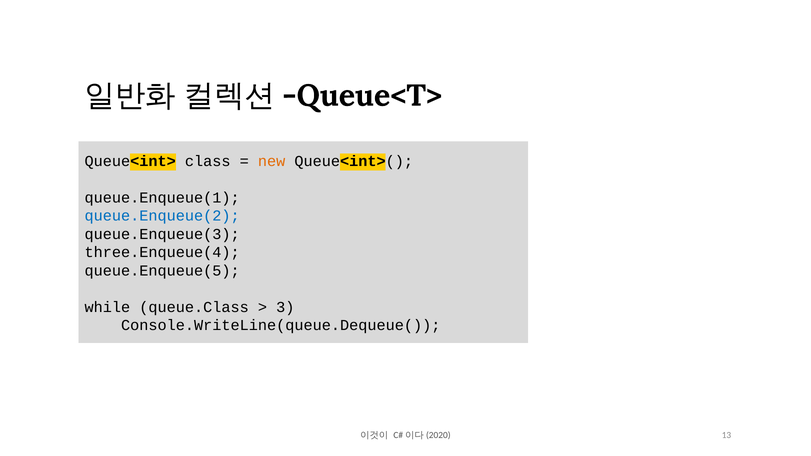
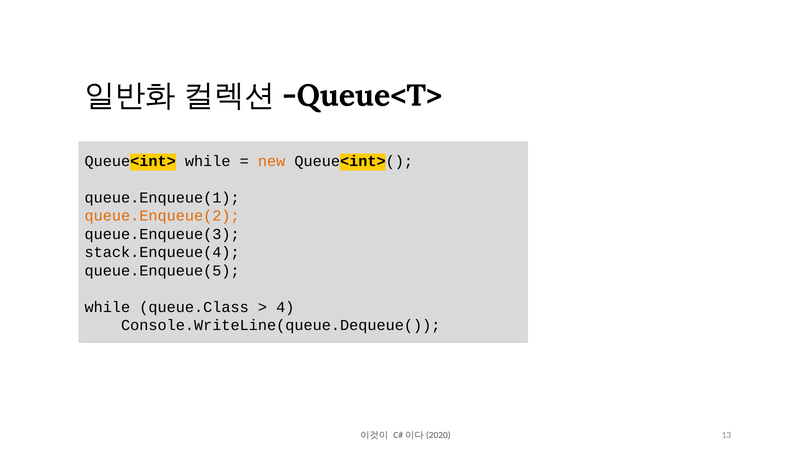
Queue<int> class: class -> while
queue.Enqueue(2 colour: blue -> orange
three.Enqueue(4: three.Enqueue(4 -> stack.Enqueue(4
3: 3 -> 4
